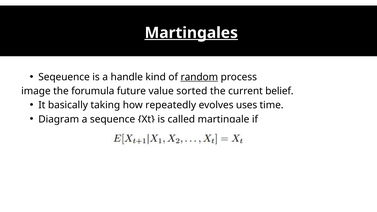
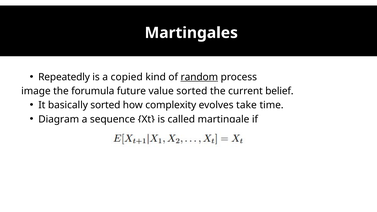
Martingales underline: present -> none
Seqeuence: Seqeuence -> Repeatedly
handle: handle -> copied
basically taking: taking -> sorted
repeatedly: repeatedly -> complexity
uses: uses -> take
